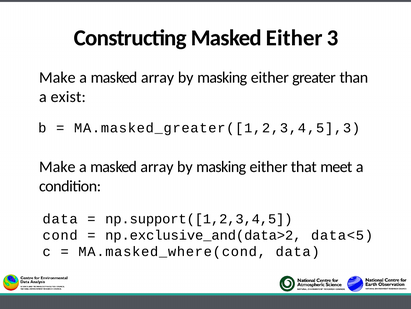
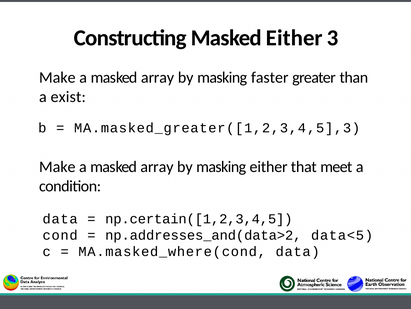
either at (270, 77): either -> faster
np.support([1,2,3,4,5: np.support([1,2,3,4,5 -> np.certain([1,2,3,4,5
np.exclusive_and(data>2: np.exclusive_and(data>2 -> np.addresses_and(data>2
